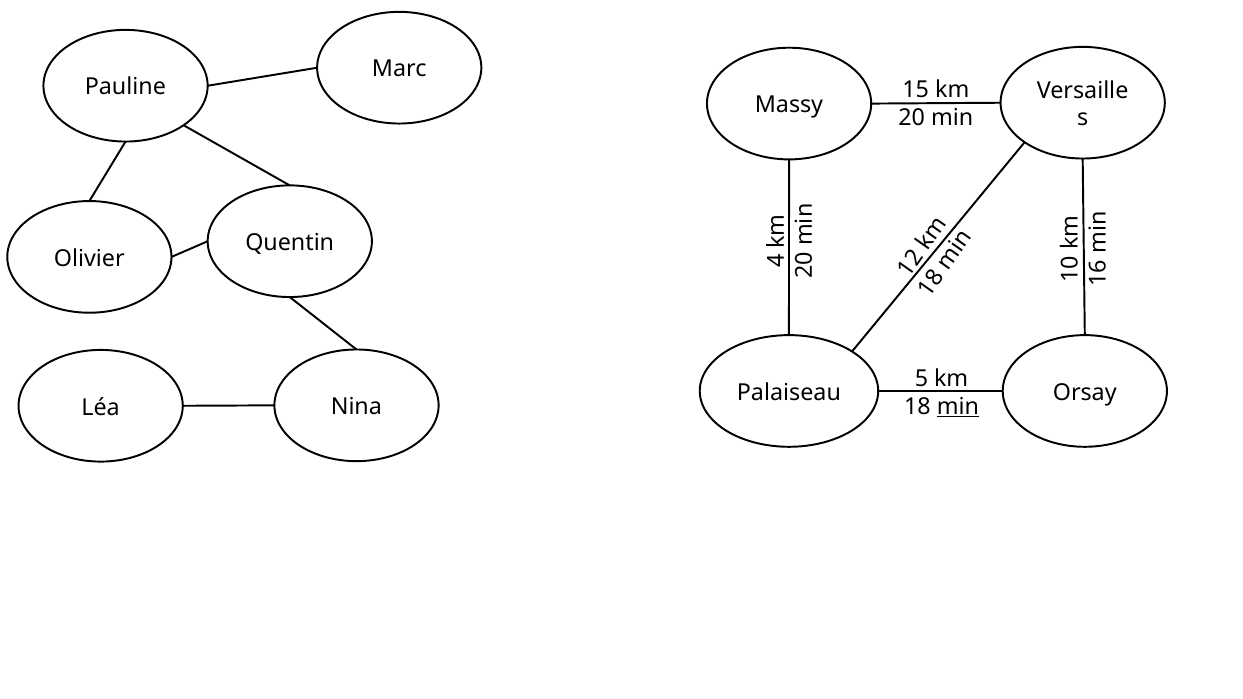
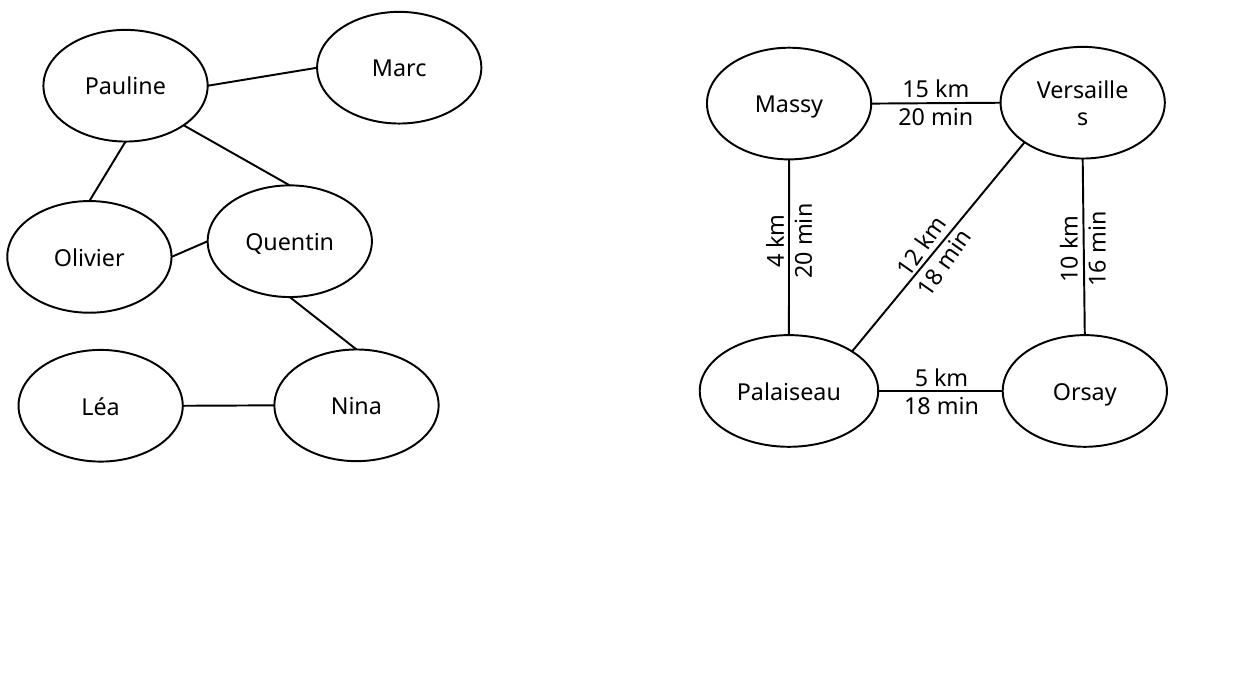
min at (958, 406) underline: present -> none
